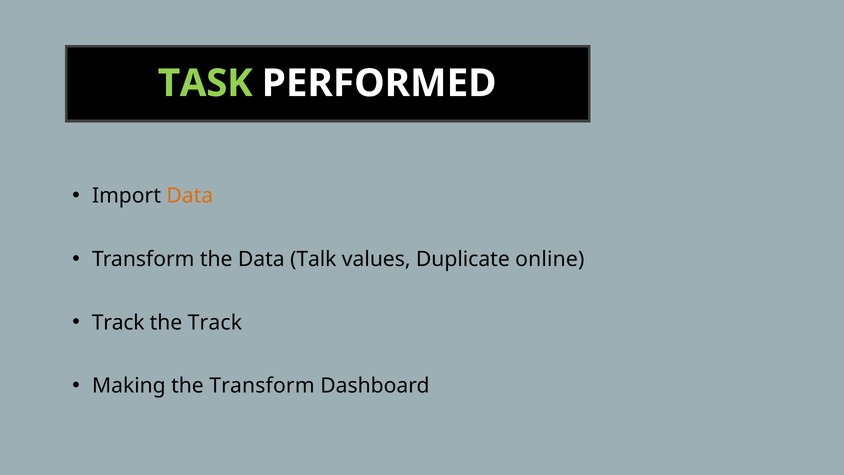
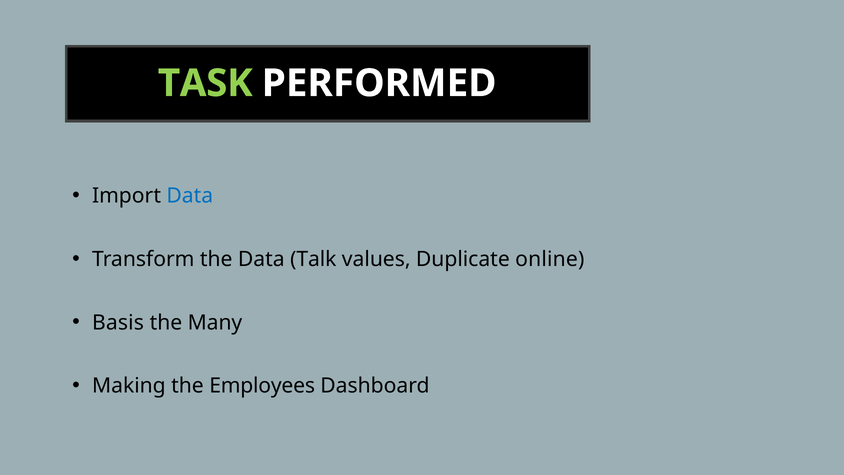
Data at (190, 196) colour: orange -> blue
Track at (118, 322): Track -> Basis
the Track: Track -> Many
the Transform: Transform -> Employees
